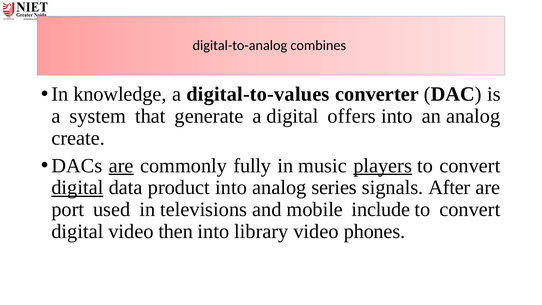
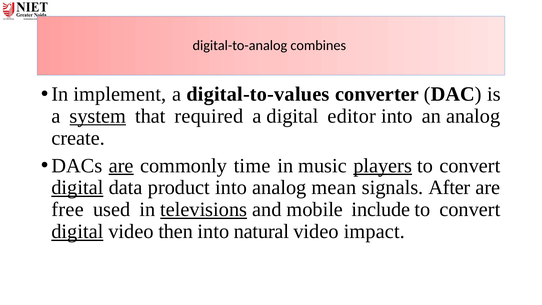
knowledge: knowledge -> implement
system underline: none -> present
generate: generate -> required
offers: offers -> editor
fully: fully -> time
series: series -> mean
port: port -> free
televisions underline: none -> present
digital at (77, 231) underline: none -> present
library: library -> natural
phones: phones -> impact
